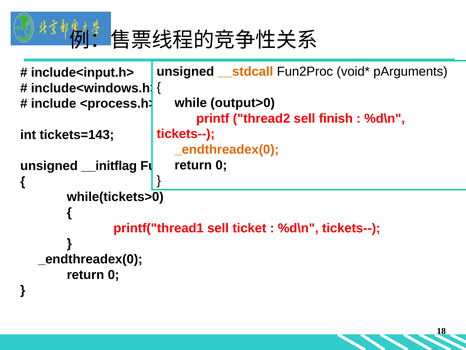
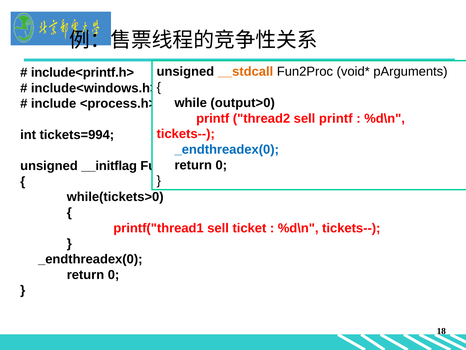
include<input.h>: include<input.h> -> include<printf.h>
sell finish: finish -> printf
tickets=143: tickets=143 -> tickets=994
_endthreadex(0 at (227, 149) colour: orange -> blue
